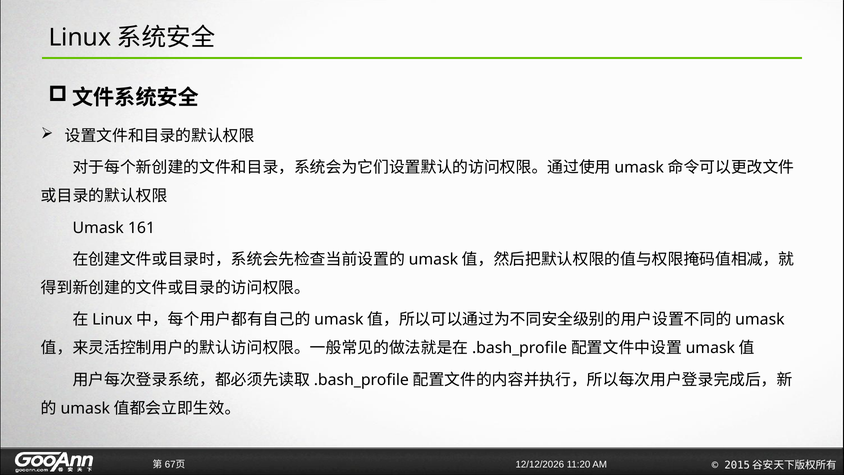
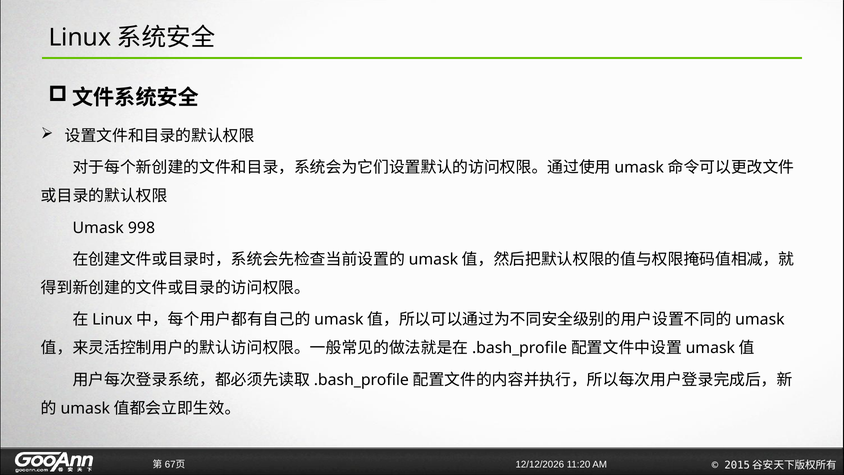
161: 161 -> 998
